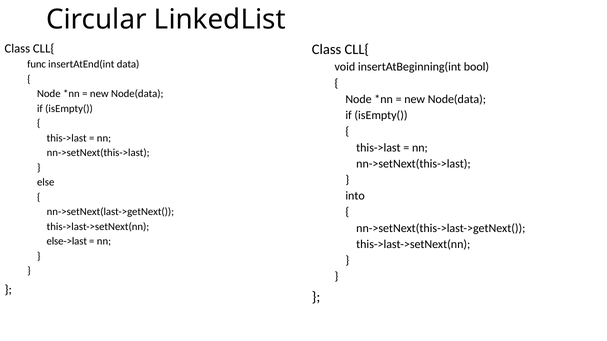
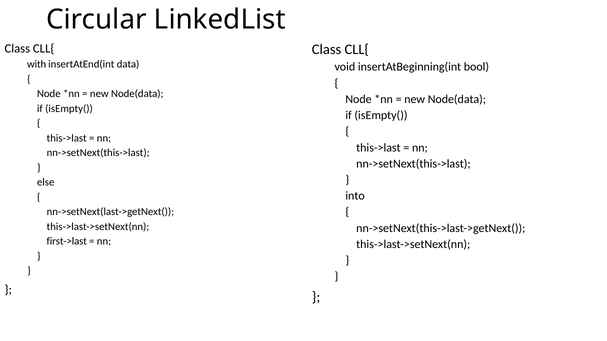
func: func -> with
else->last: else->last -> first->last
